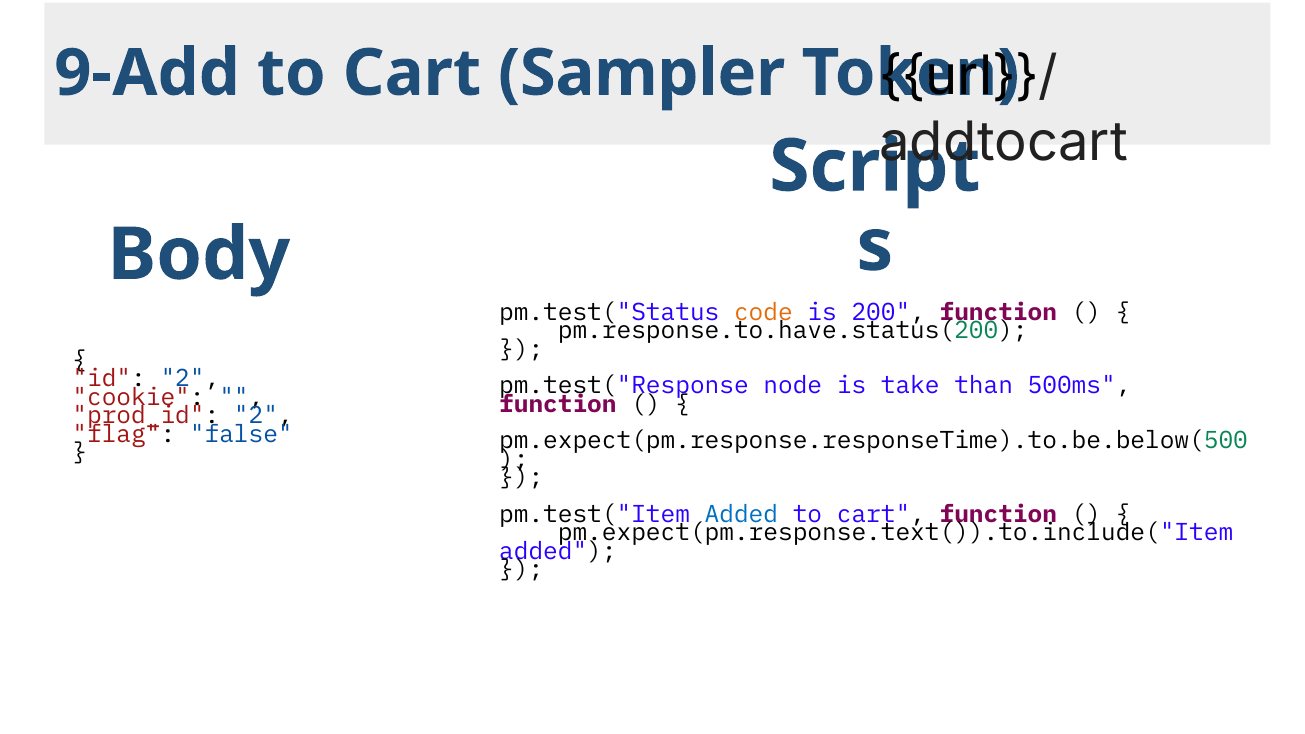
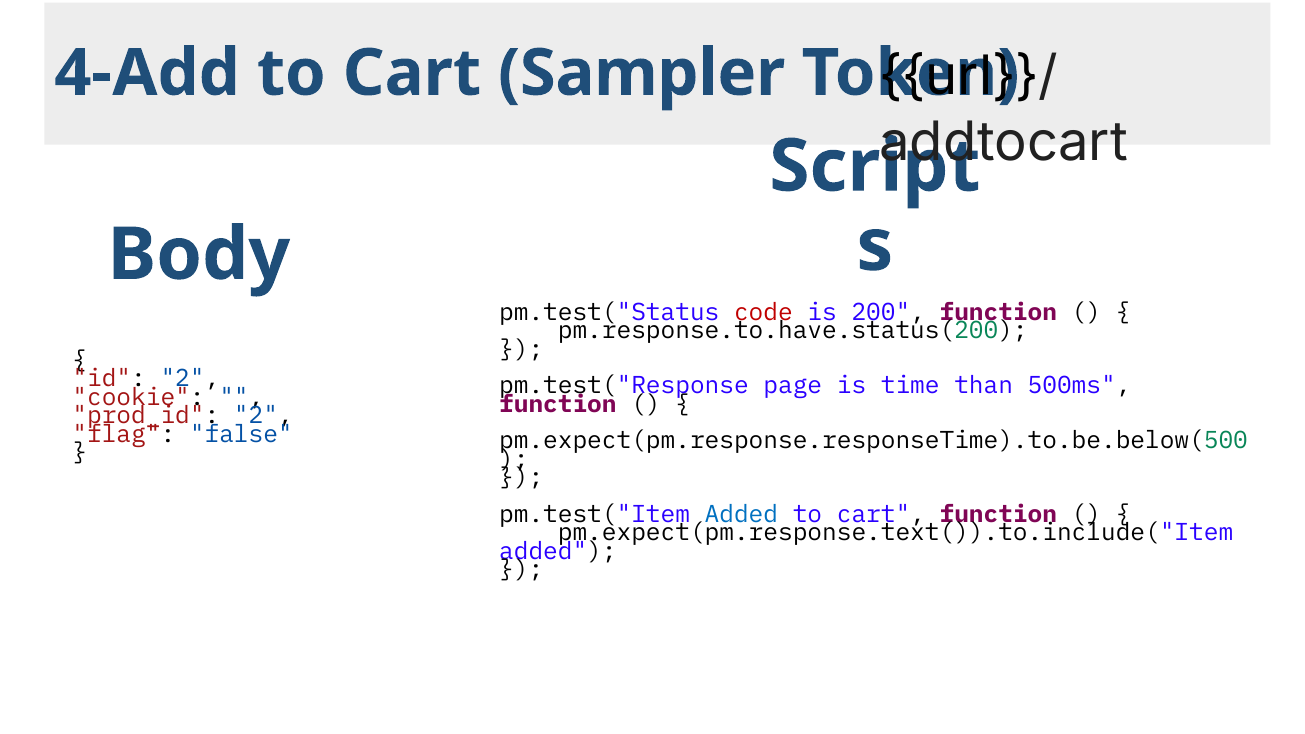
9-Add: 9-Add -> 4-Add
code colour: orange -> red
node: node -> page
take: take -> time
